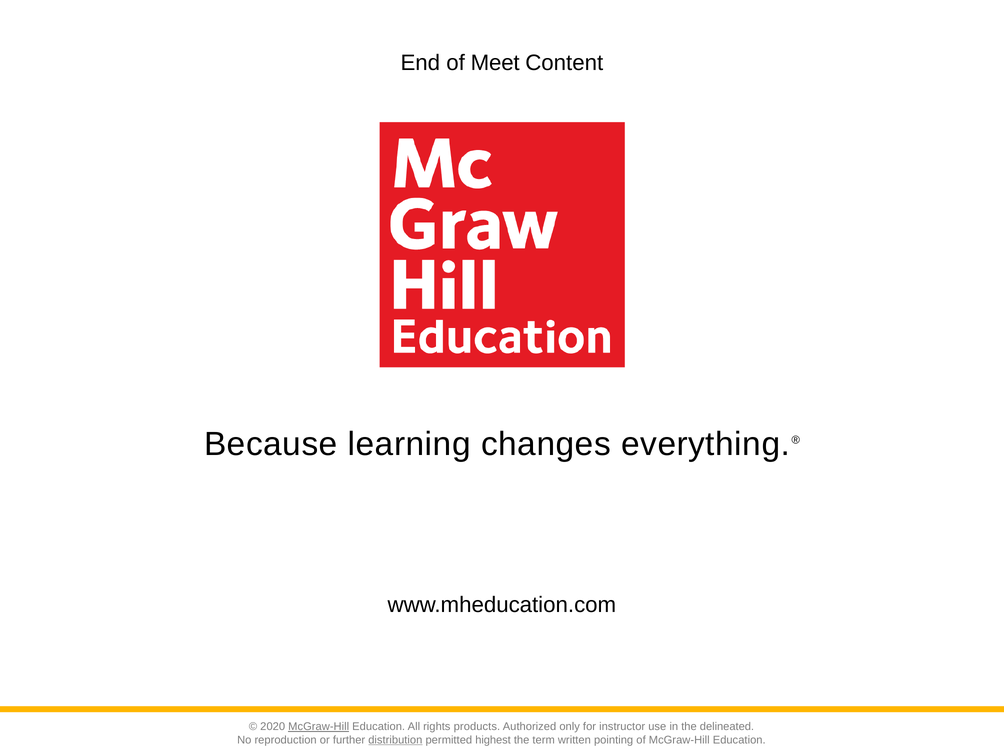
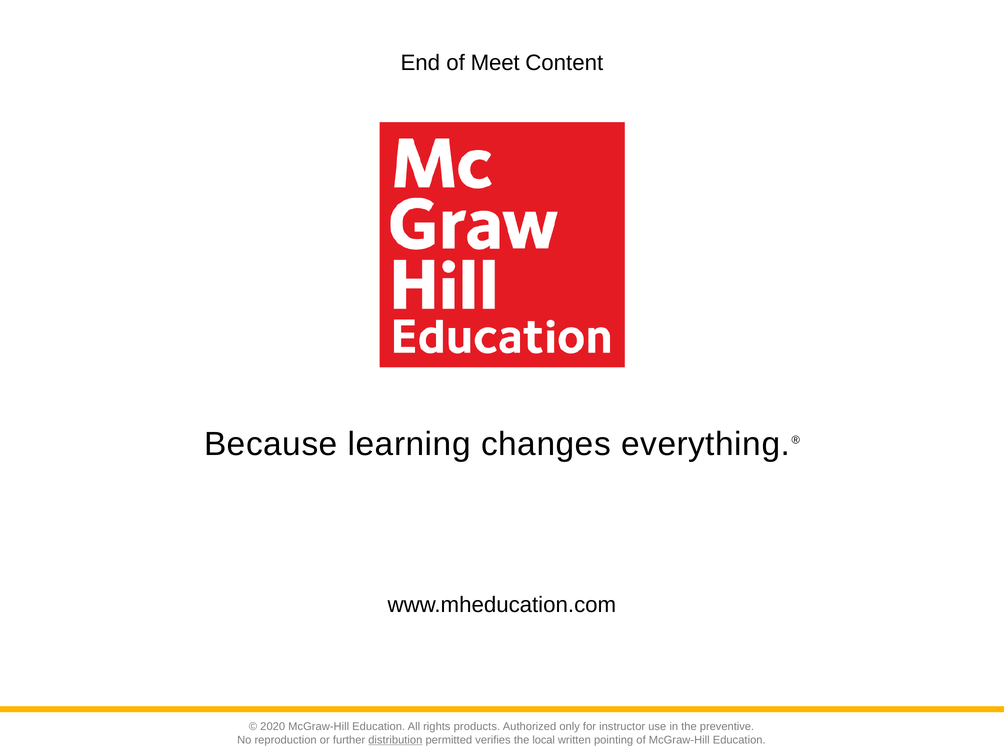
McGraw-Hill at (319, 727) underline: present -> none
delineated: delineated -> preventive
highest: highest -> verifies
term: term -> local
